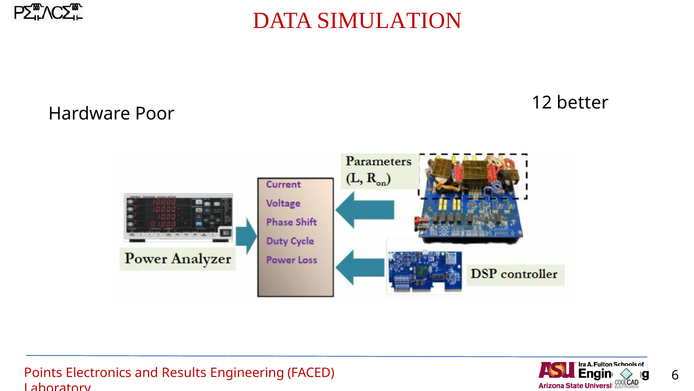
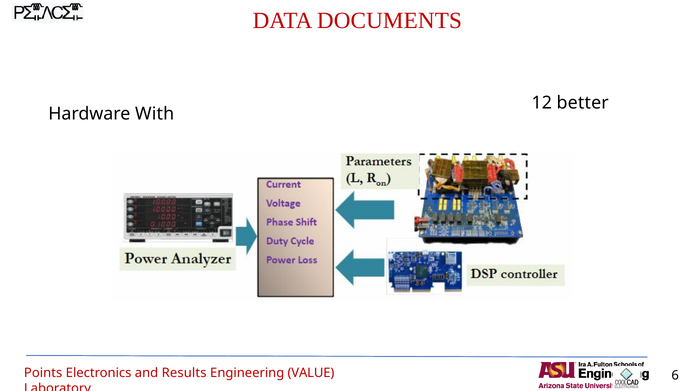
SIMULATION: SIMULATION -> DOCUMENTS
Poor: Poor -> With
FACED: FACED -> VALUE
